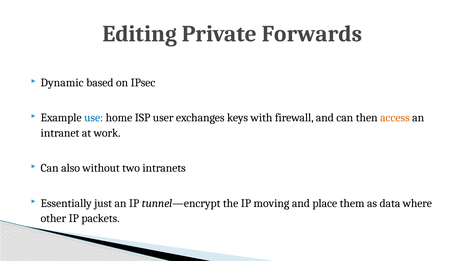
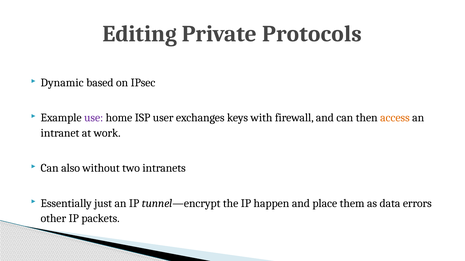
Forwards: Forwards -> Protocols
use colour: blue -> purple
moving: moving -> happen
where: where -> errors
